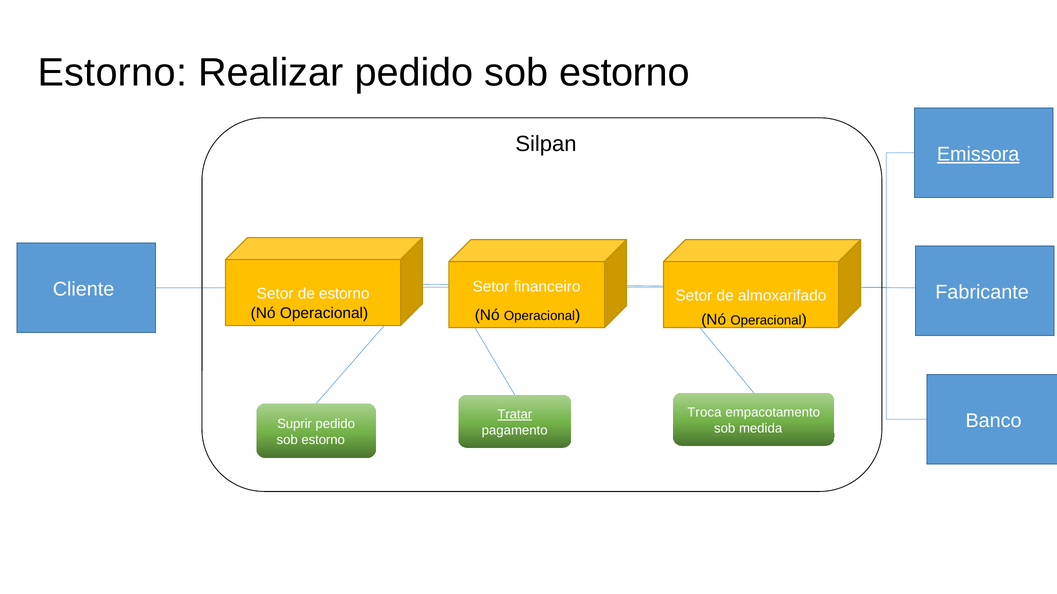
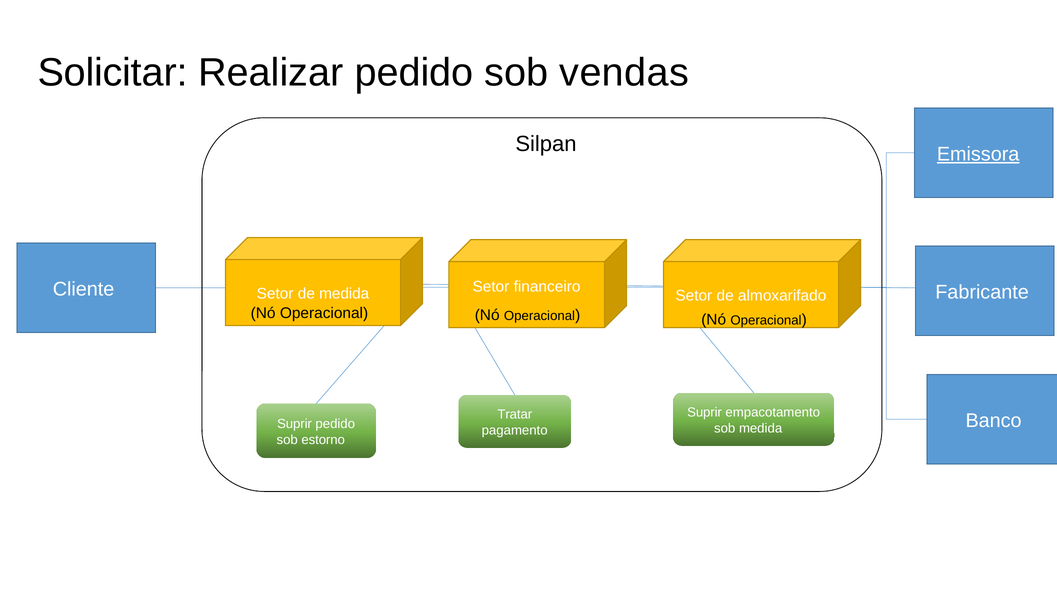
Estorno at (112, 73): Estorno -> Solicitar
Realizar pedido sob estorno: estorno -> vendas
de estorno: estorno -> medida
Troca at (704, 413): Troca -> Suprir
Tratar underline: present -> none
